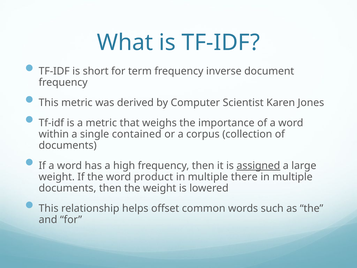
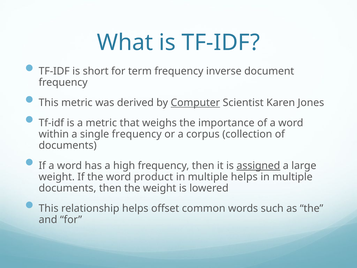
Computer underline: none -> present
single contained: contained -> frequency
multiple there: there -> helps
